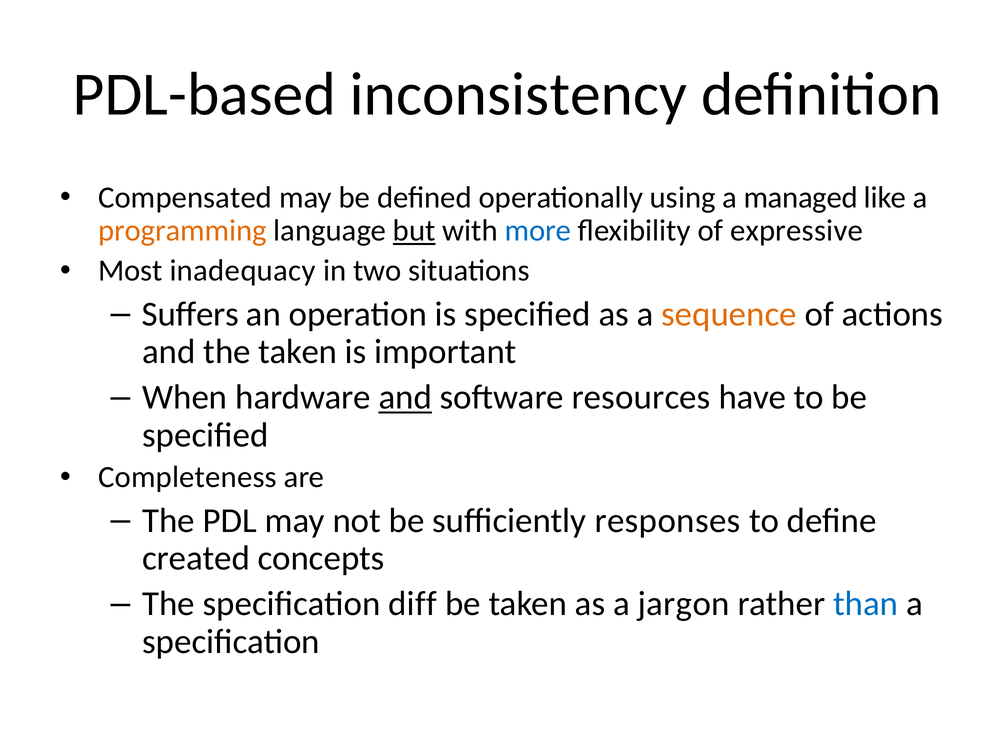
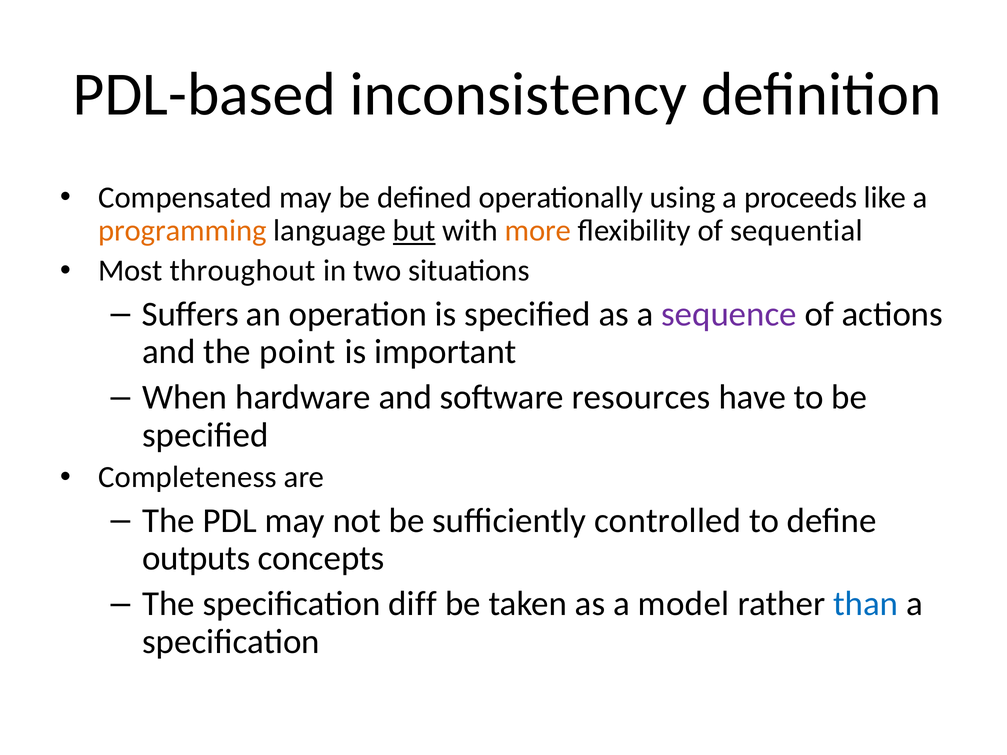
managed: managed -> proceeds
more colour: blue -> orange
expressive: expressive -> sequential
inadequacy: inadequacy -> throughout
sequence colour: orange -> purple
the taken: taken -> point
and at (405, 397) underline: present -> none
responses: responses -> controlled
created: created -> outputs
jargon: jargon -> model
